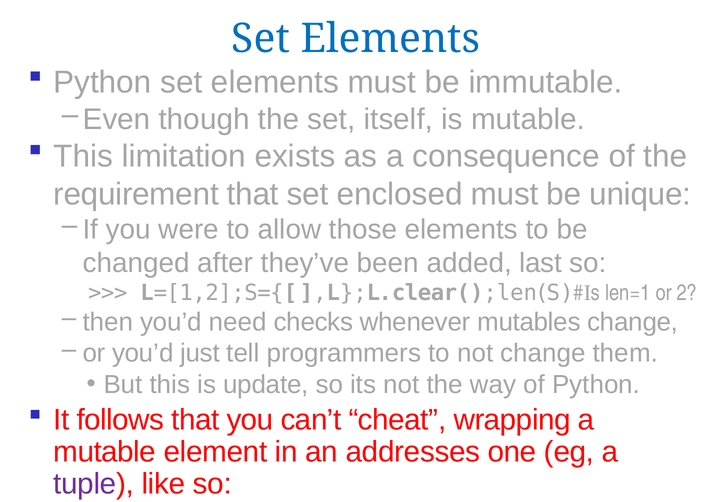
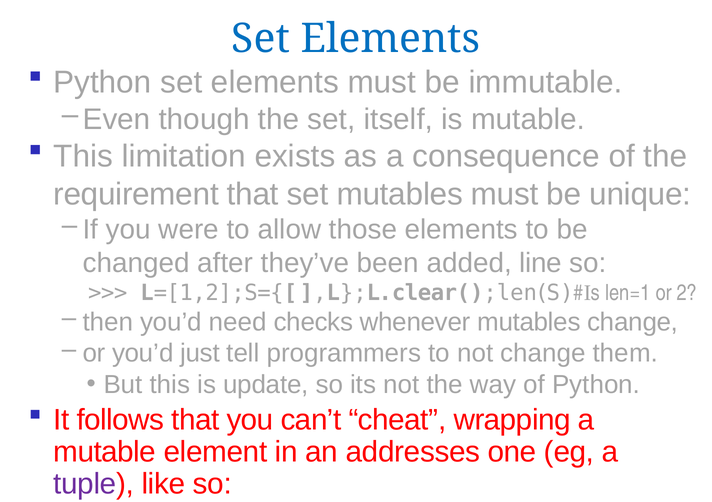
set enclosed: enclosed -> mutables
last: last -> line
